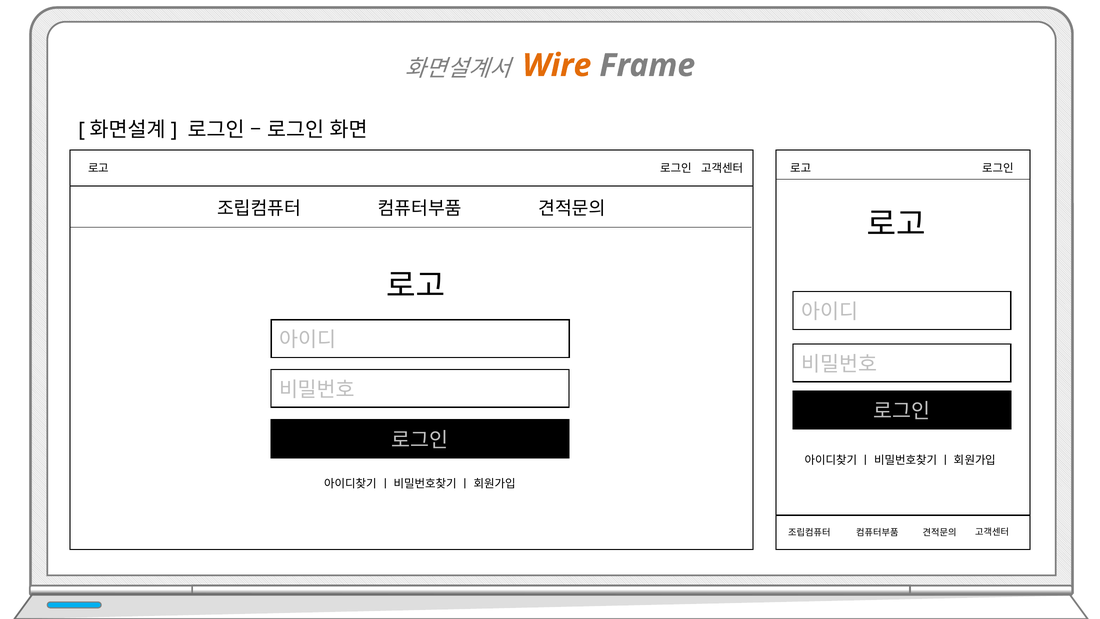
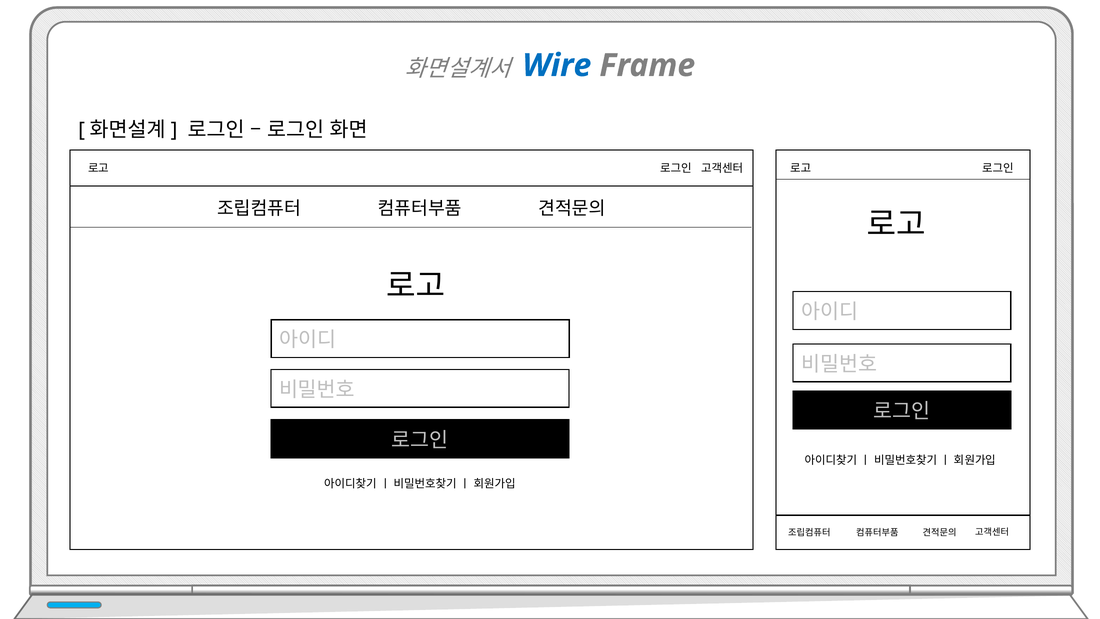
Wire colour: orange -> blue
